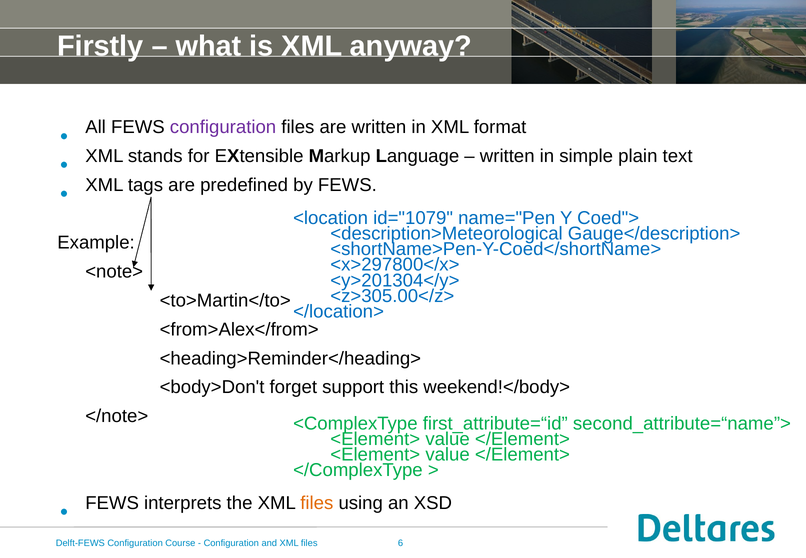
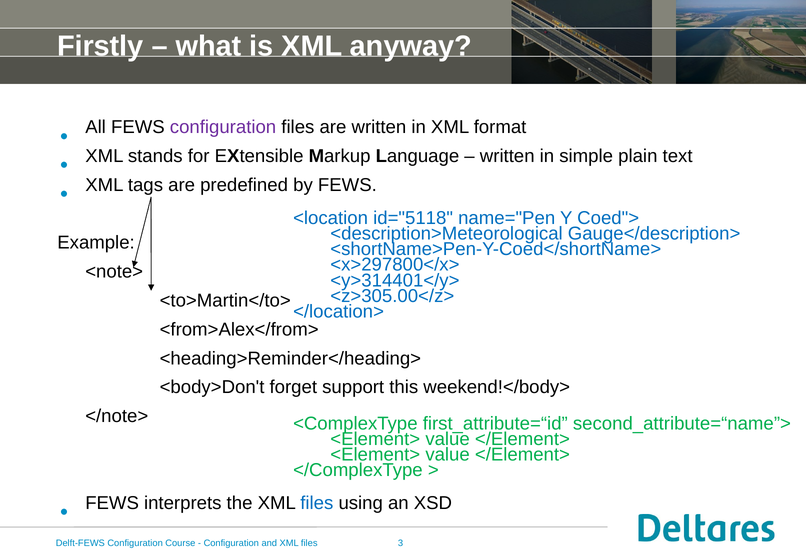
id="1079: id="1079 -> id="5118
<y>201304</y>: <y>201304</y> -> <y>314401</y>
files at (317, 503) colour: orange -> blue
6: 6 -> 3
